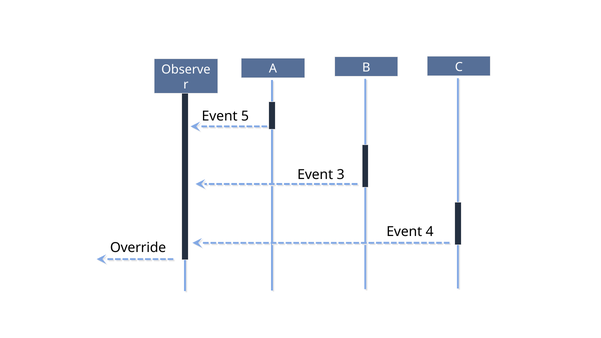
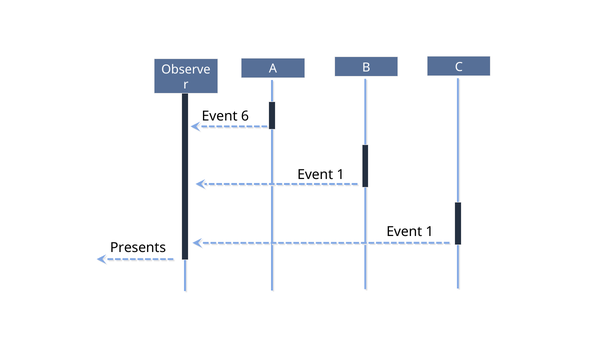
5: 5 -> 6
3 at (341, 175): 3 -> 1
4 at (430, 232): 4 -> 1
Override: Override -> Presents
